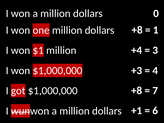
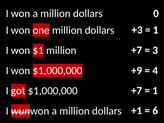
+8 at (137, 30): +8 -> +3
+4 at (137, 50): +4 -> +7
+3: +3 -> +9
+8 at (137, 91): +8 -> +7
7 at (155, 91): 7 -> 1
